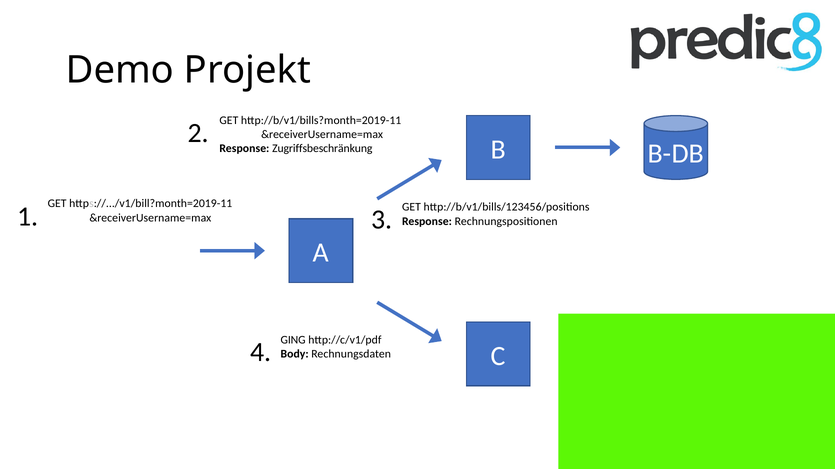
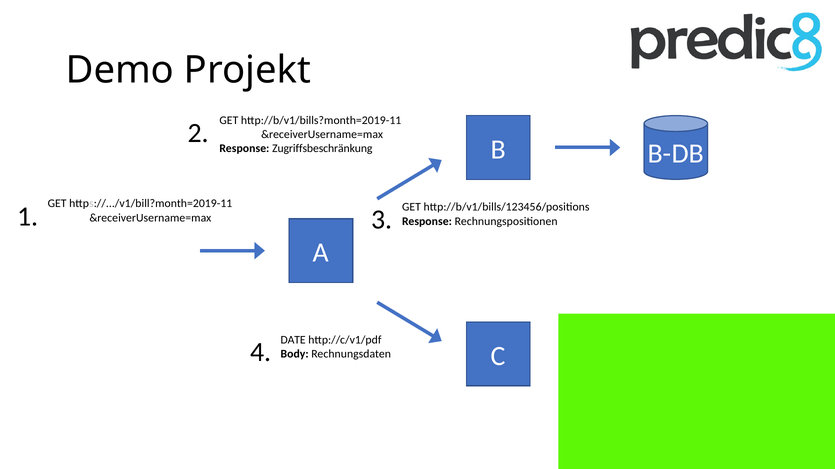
GING: GING -> DATE
